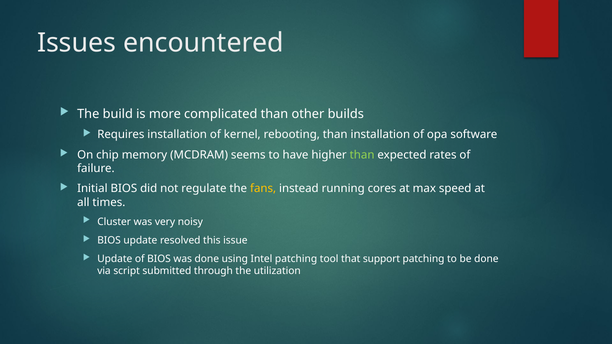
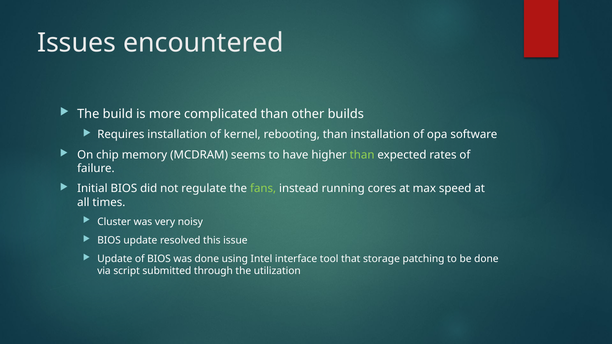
fans colour: yellow -> light green
Intel patching: patching -> interface
support: support -> storage
